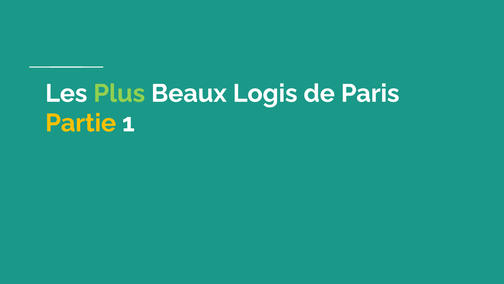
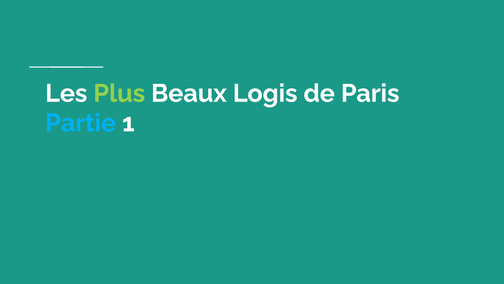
Partie colour: yellow -> light blue
